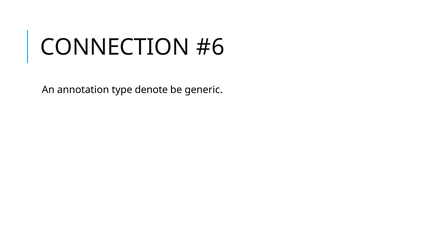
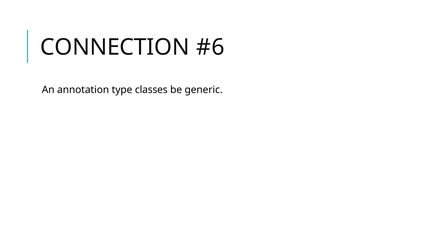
denote: denote -> classes
